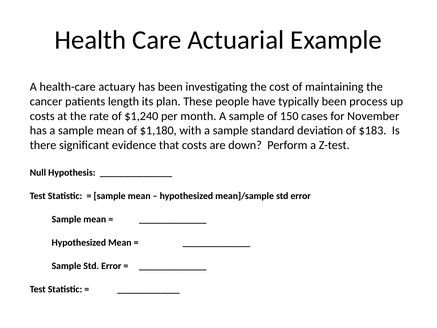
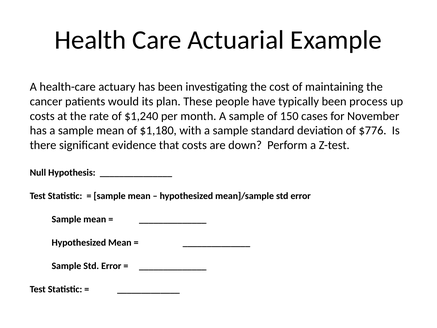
length: length -> would
$183: $183 -> $776
